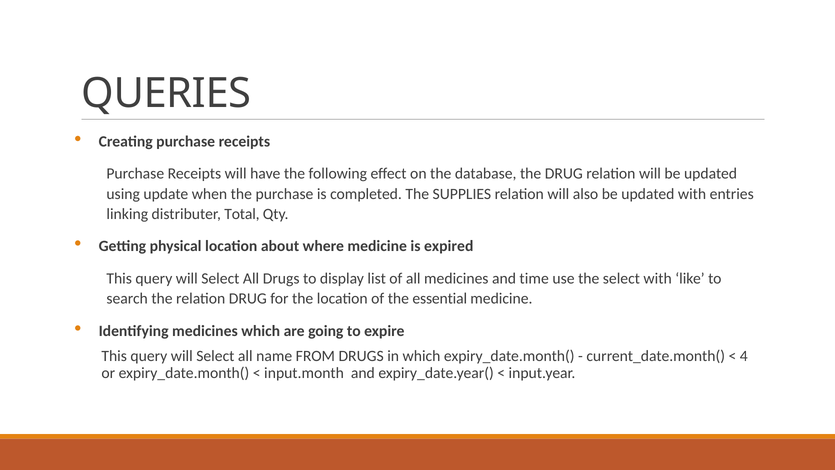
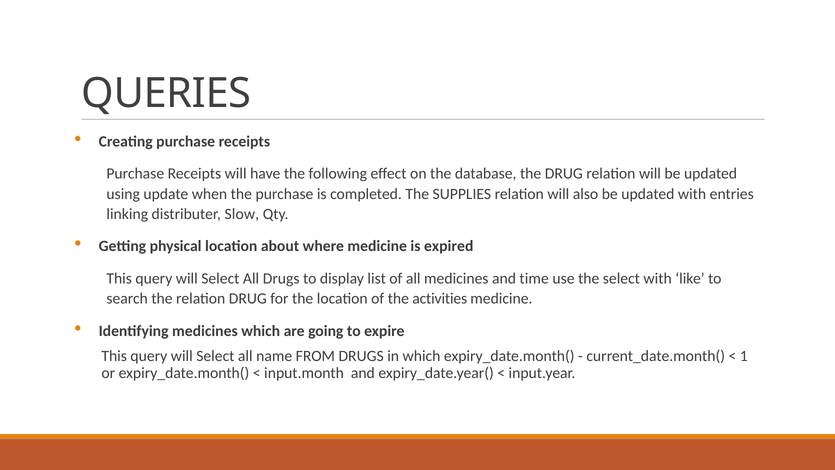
Total: Total -> Slow
essential: essential -> activities
4: 4 -> 1
